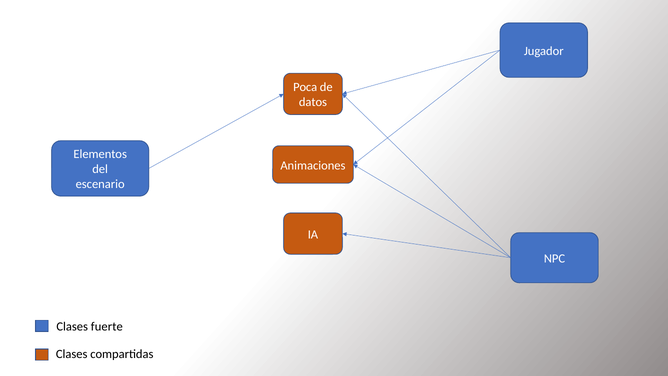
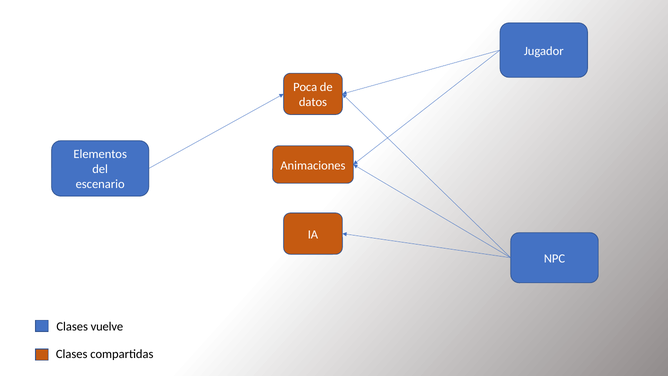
fuerte: fuerte -> vuelve
